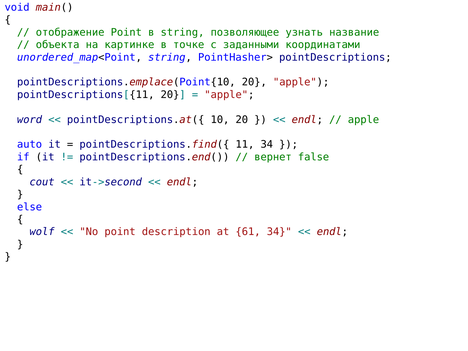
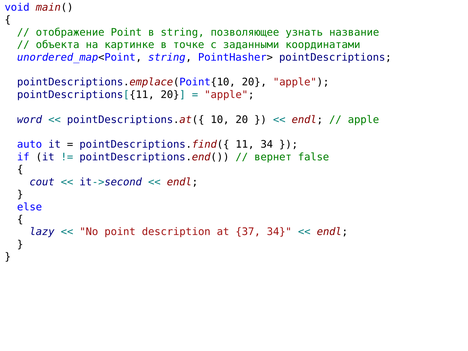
wolf: wolf -> lazy
61: 61 -> 37
